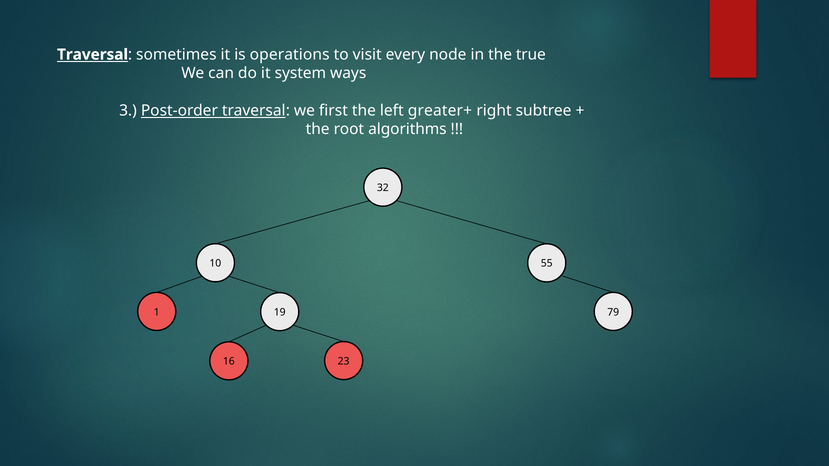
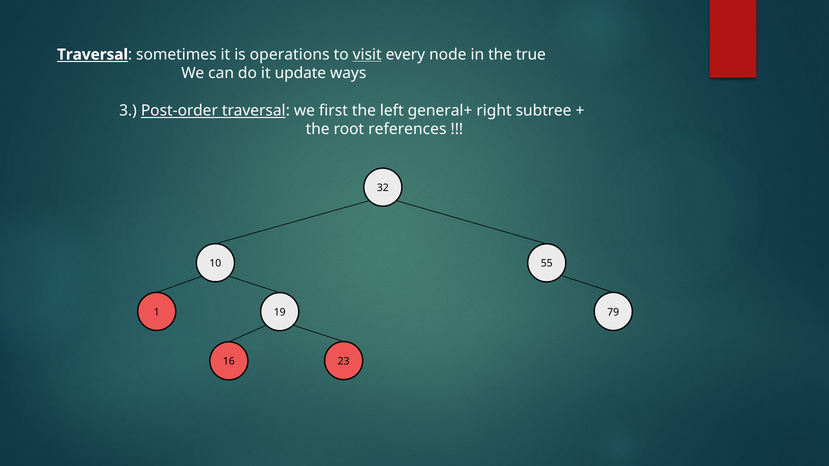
visit underline: none -> present
system: system -> update
greater+: greater+ -> general+
algorithms: algorithms -> references
